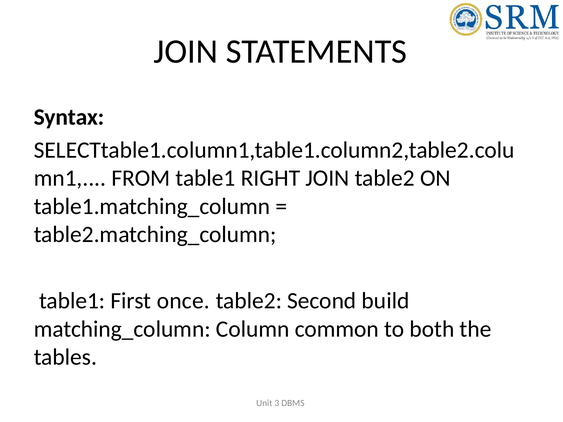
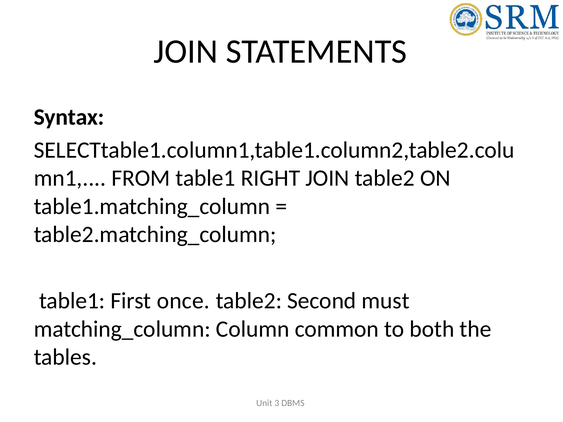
build: build -> must
